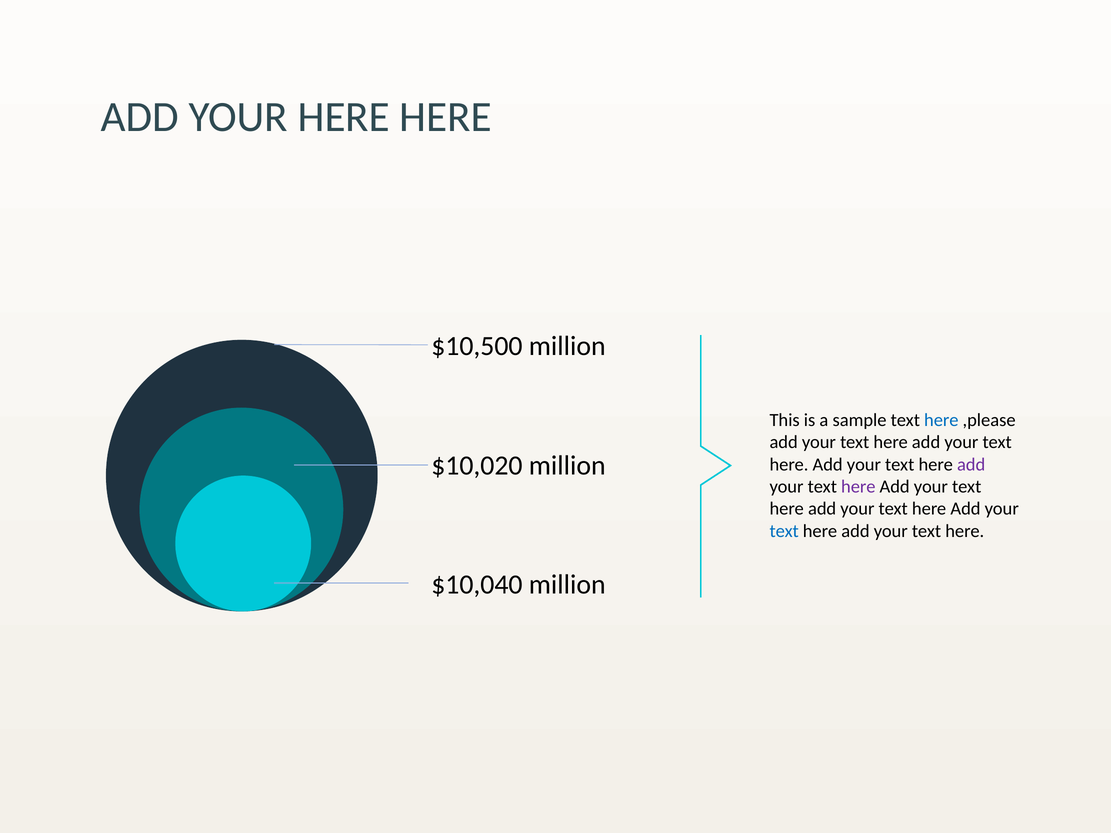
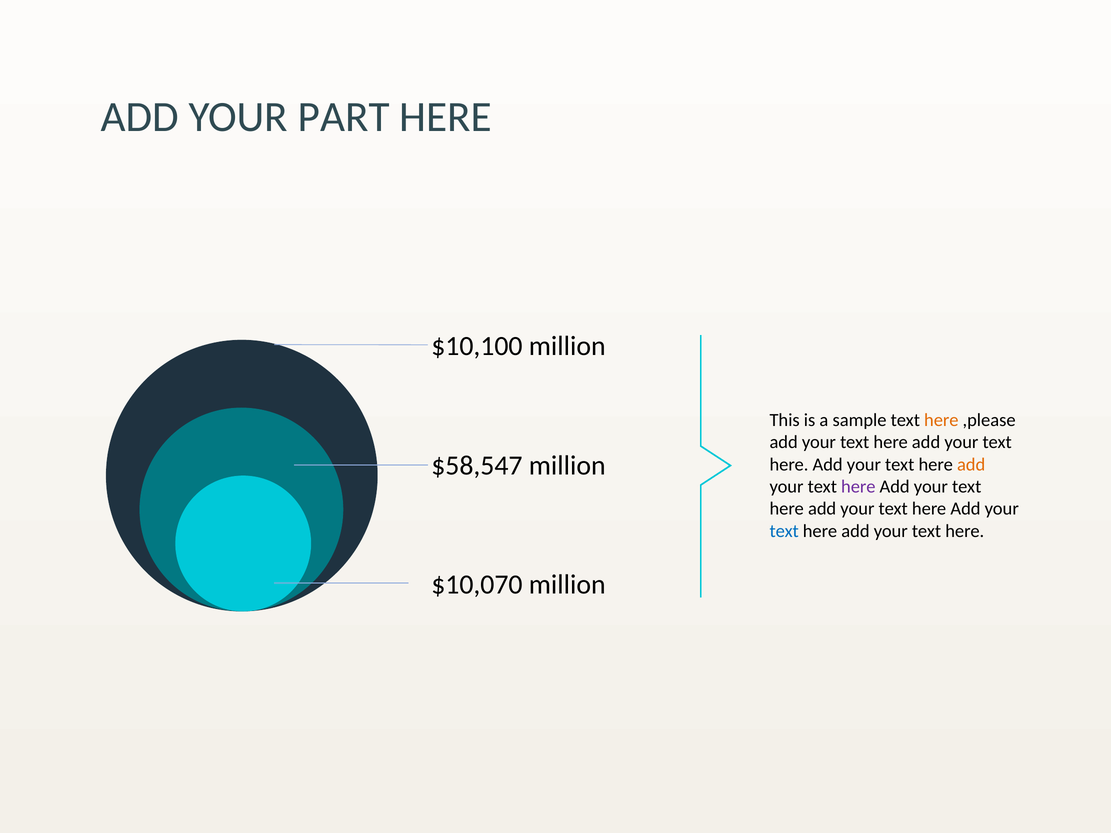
YOUR HERE: HERE -> PART
$10,500: $10,500 -> $10,100
here at (941, 420) colour: blue -> orange
$10,020: $10,020 -> $58,547
add at (971, 465) colour: purple -> orange
$10,040: $10,040 -> $10,070
